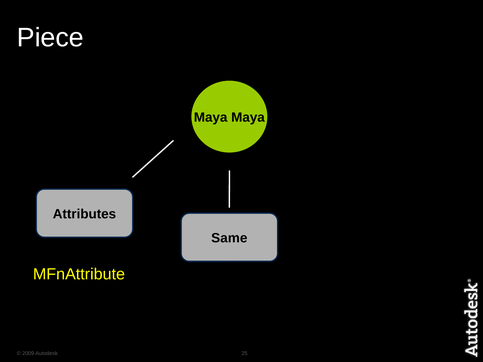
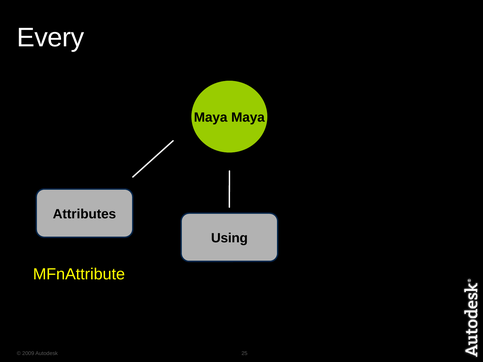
Piece: Piece -> Every
Same: Same -> Using
